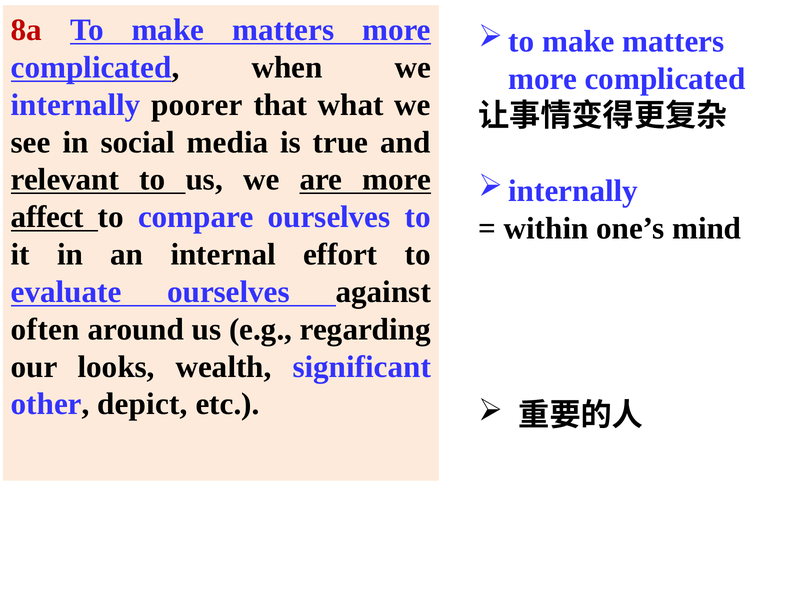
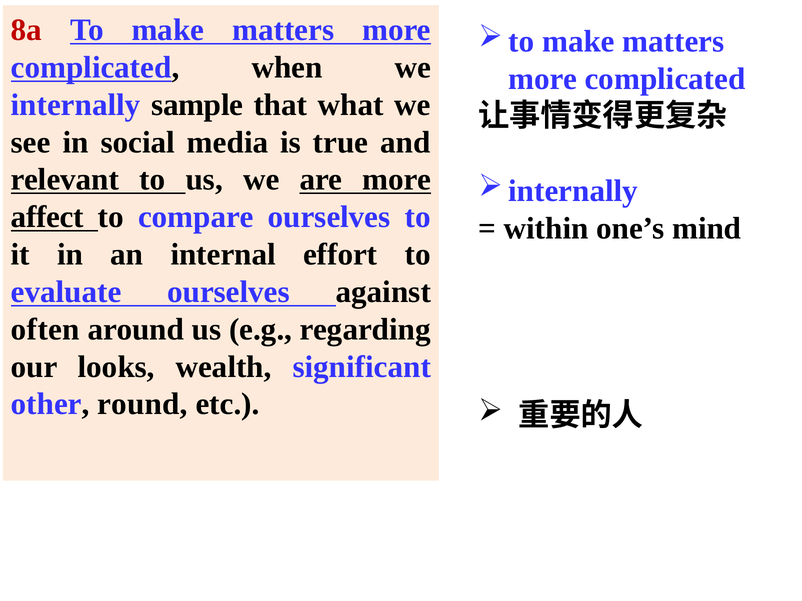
poorer: poorer -> sample
depict: depict -> round
